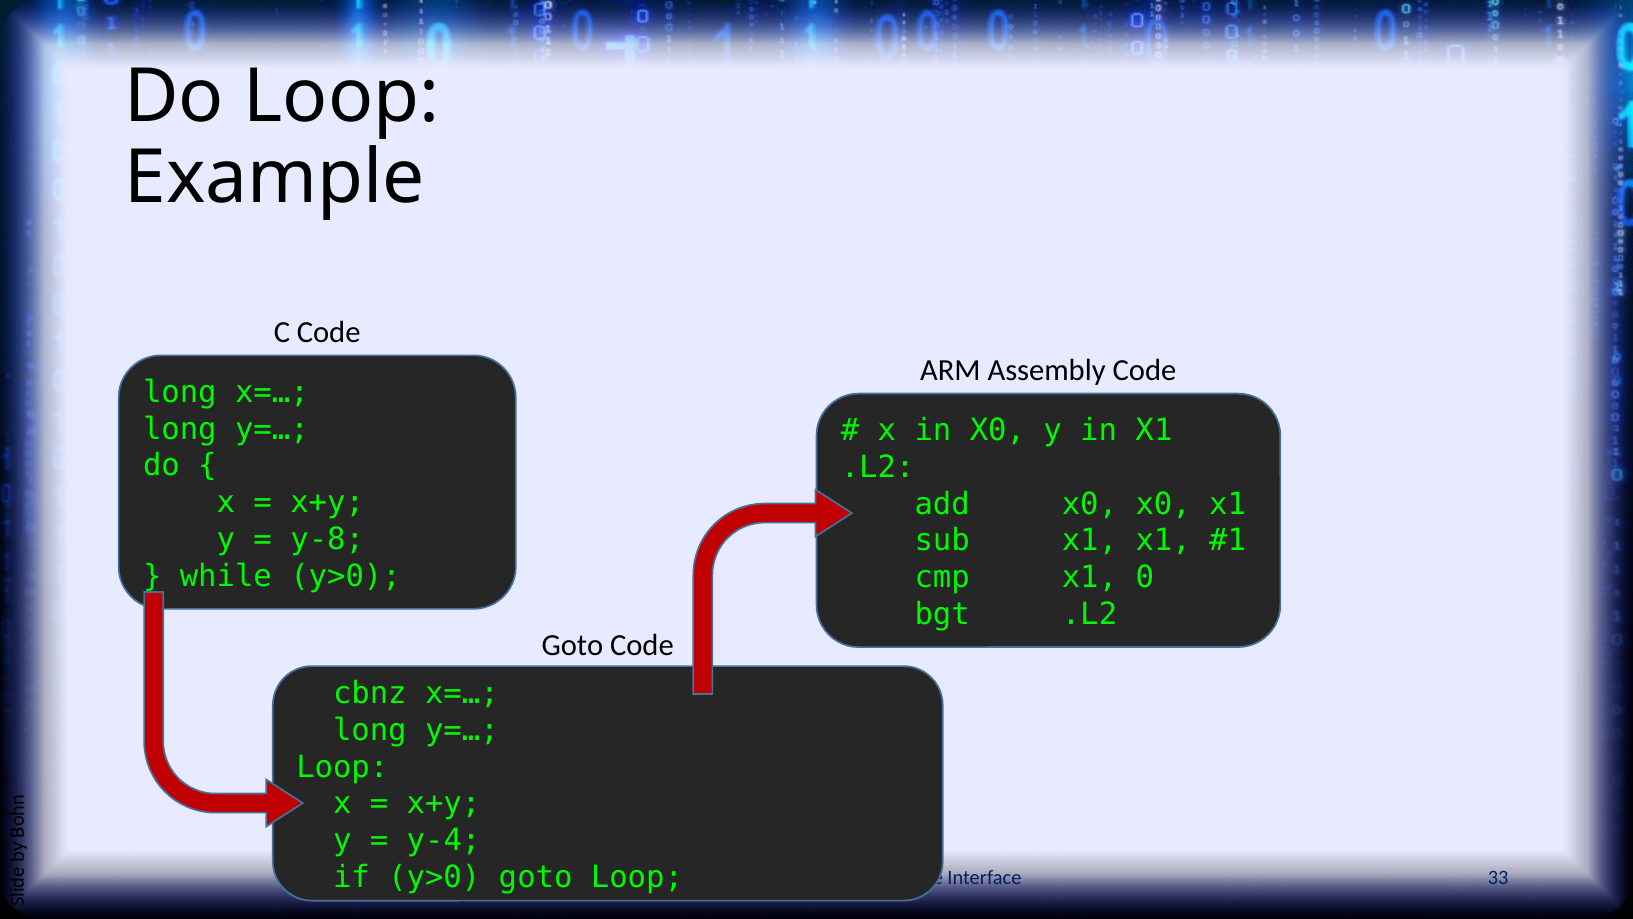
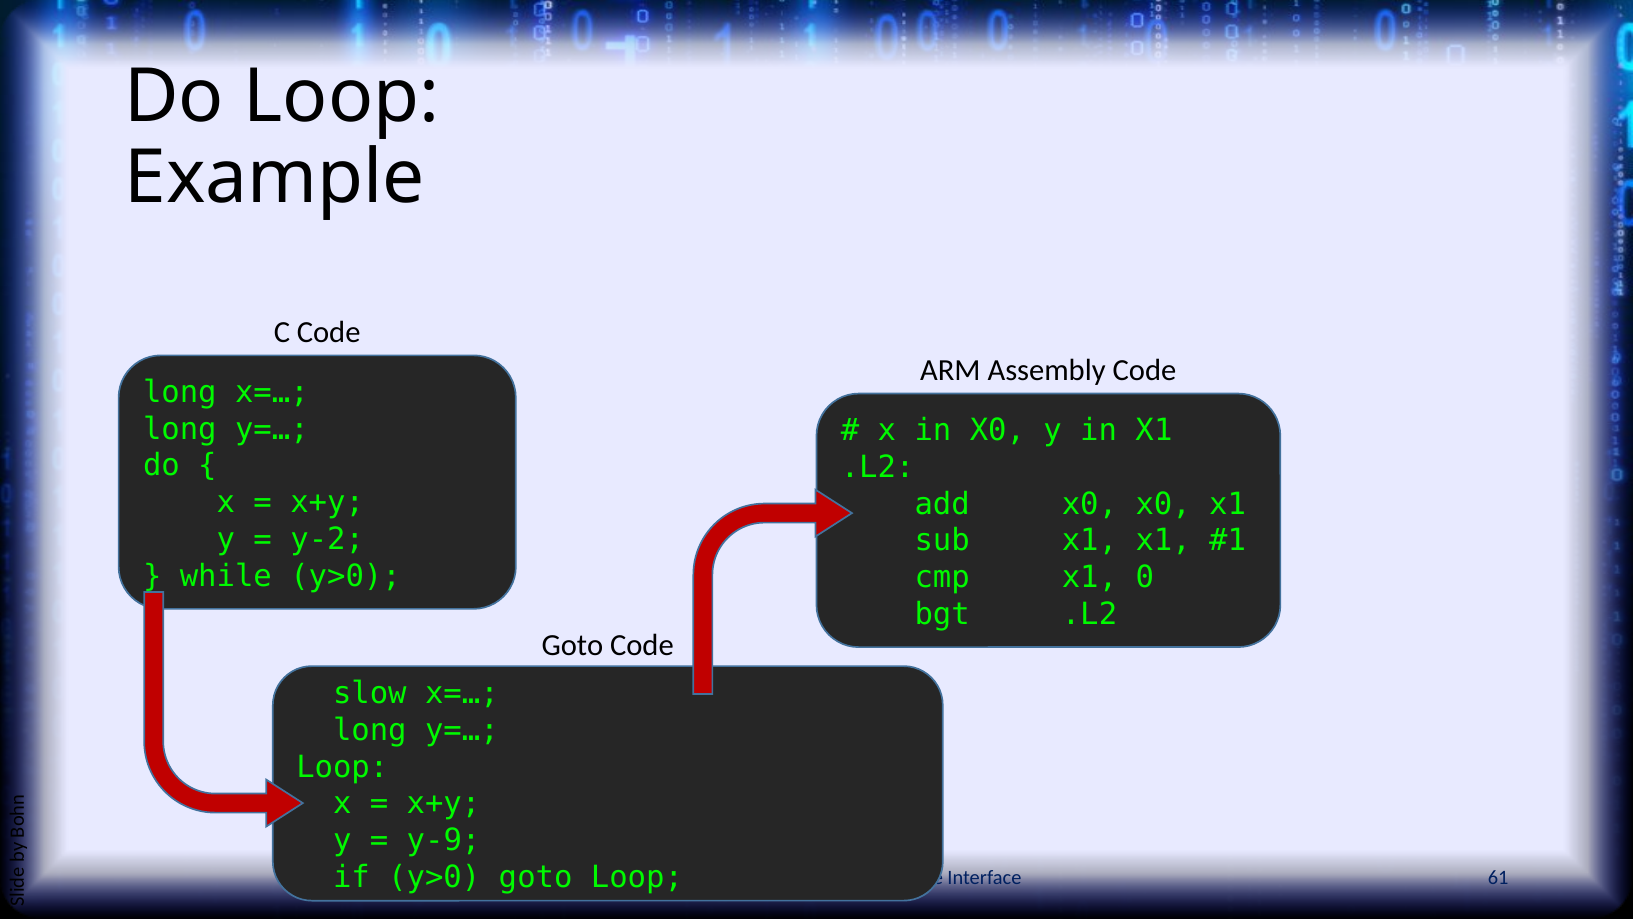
y-8: y-8 -> y-2
cbnz: cbnz -> slow
y-4: y-4 -> y-9
33: 33 -> 61
